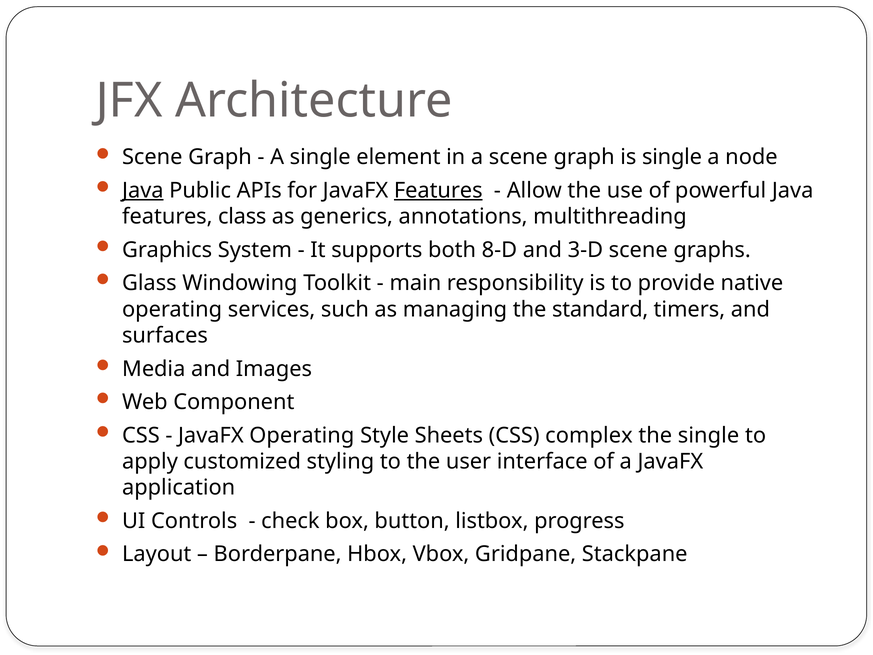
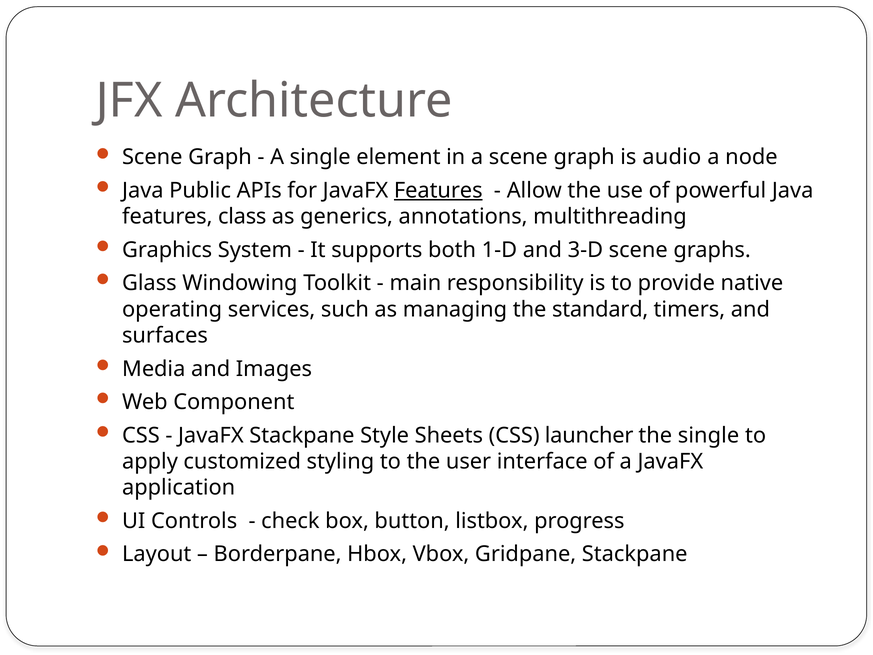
is single: single -> audio
Java at (143, 190) underline: present -> none
8-D: 8-D -> 1-D
JavaFX Operating: Operating -> Stackpane
complex: complex -> launcher
